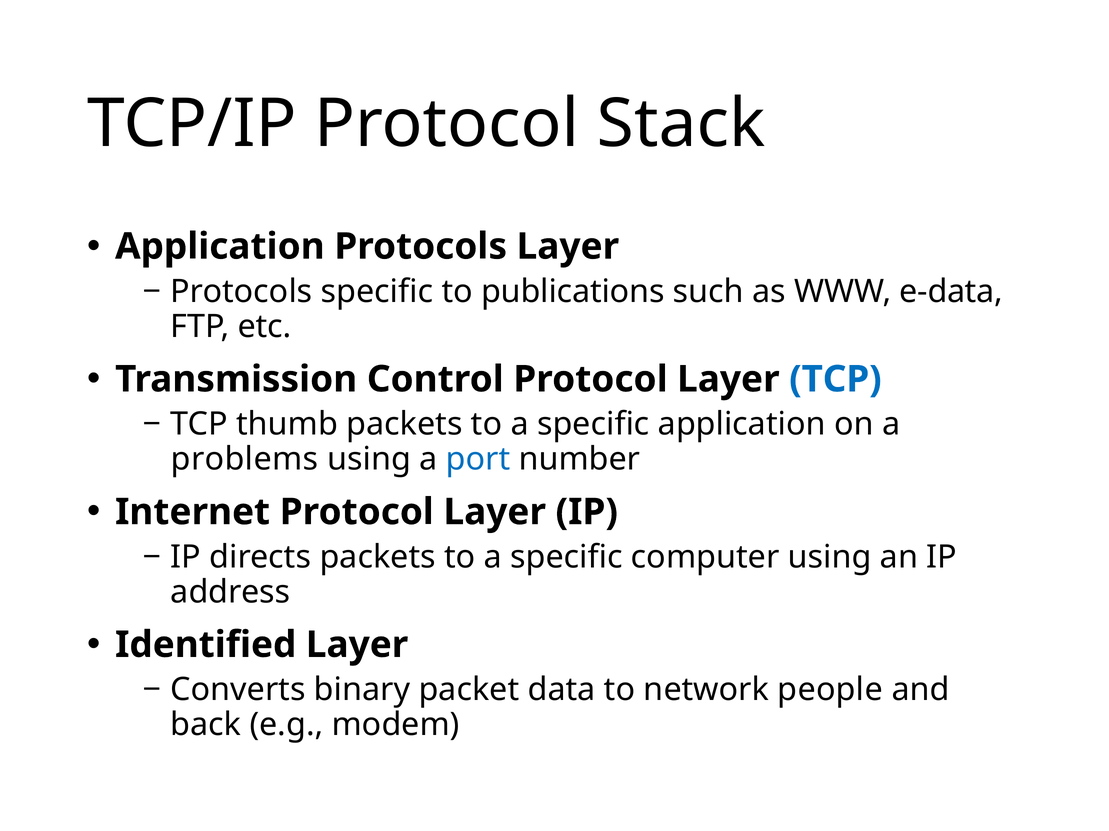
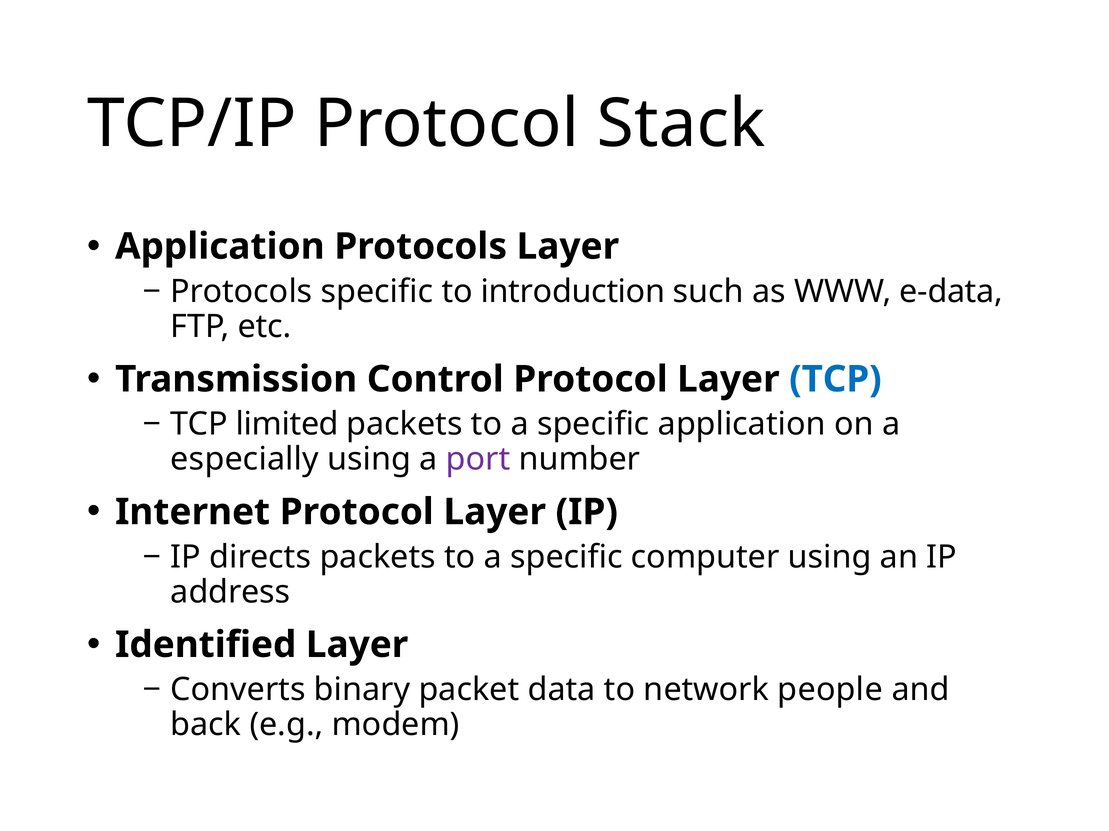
publications: publications -> introduction
thumb: thumb -> limited
problems: problems -> especially
port colour: blue -> purple
